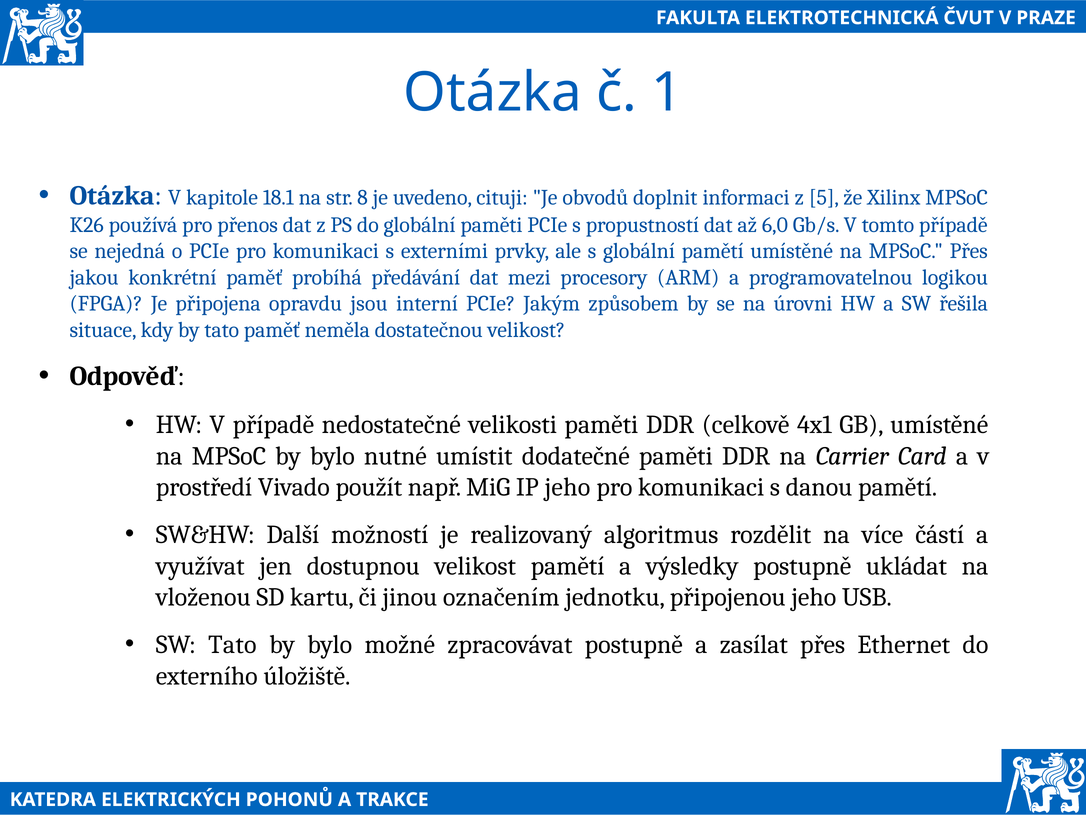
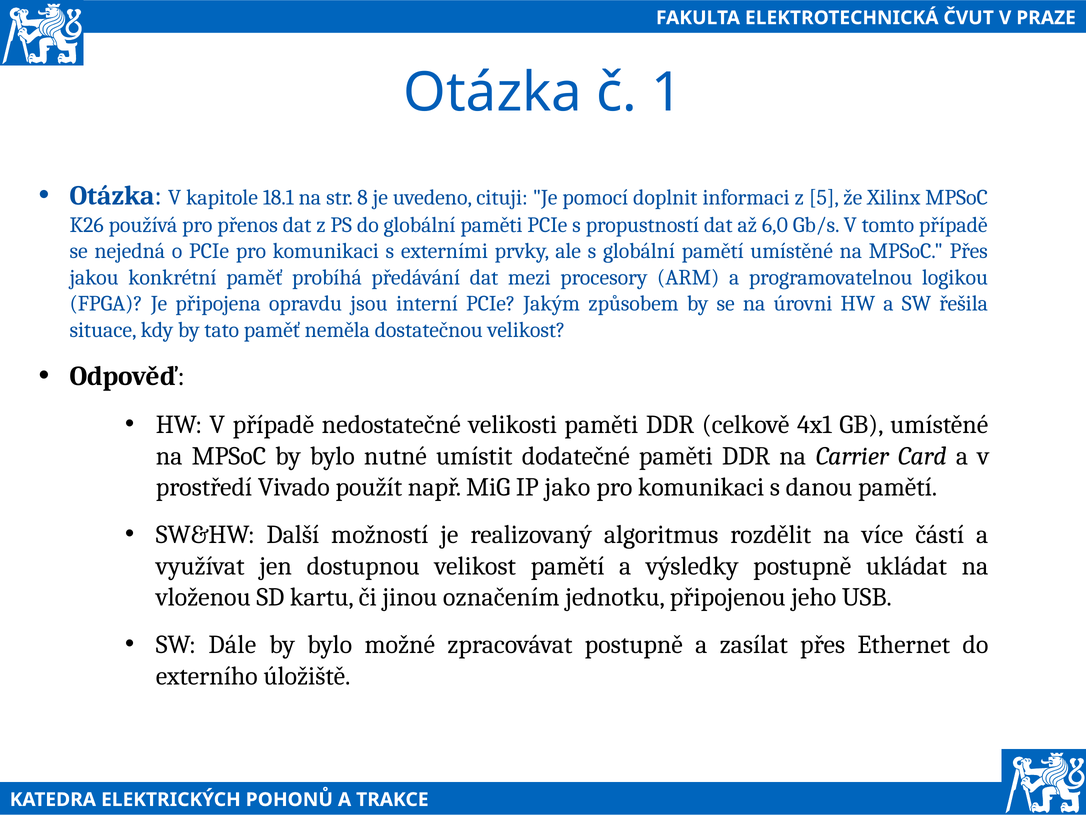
obvodů: obvodů -> pomocí
IP jeho: jeho -> jako
SW Tato: Tato -> Dále
